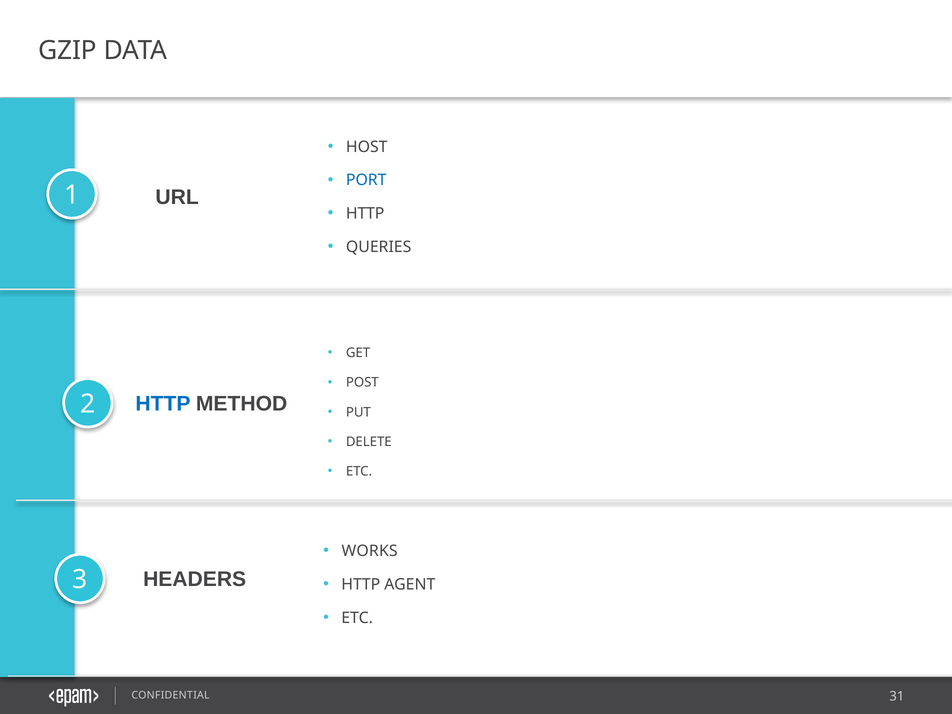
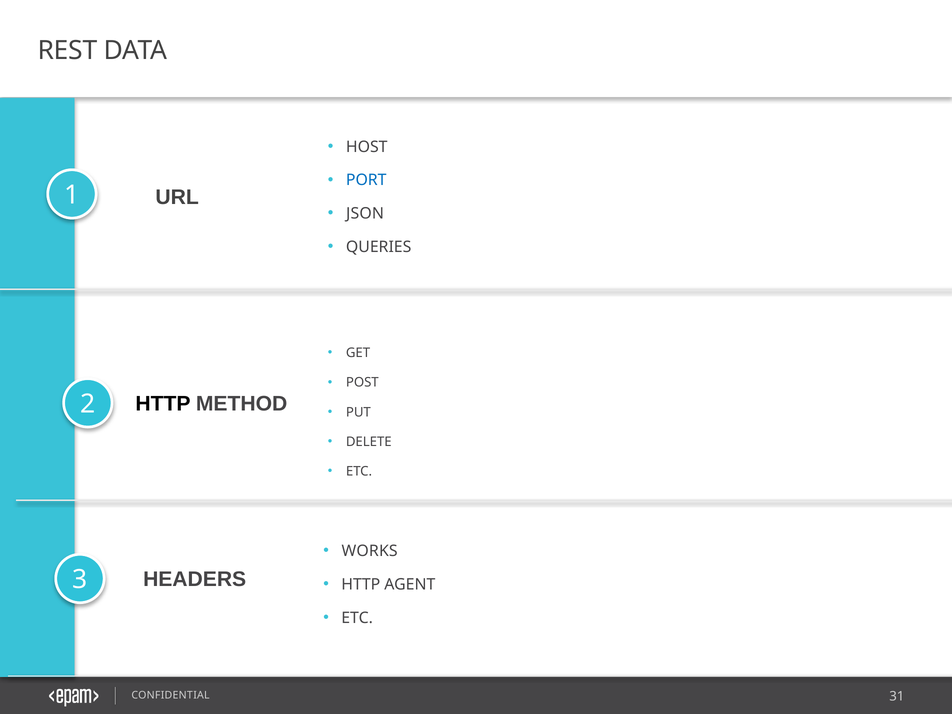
GZIP: GZIP -> REST
HTTP at (365, 214): HTTP -> JSON
HTTP at (163, 404) colour: blue -> black
